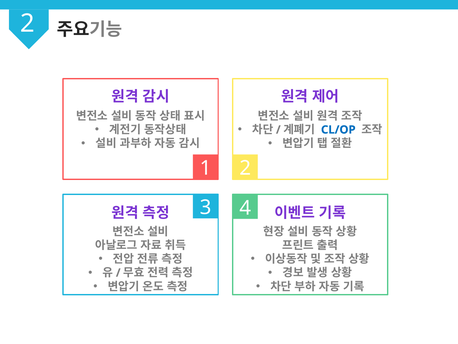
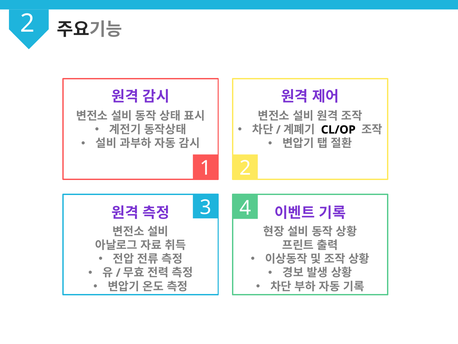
CL/OP colour: blue -> black
